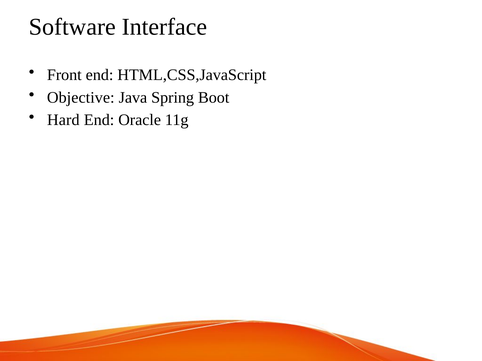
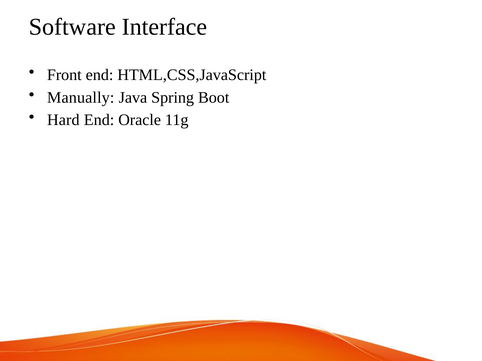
Objective: Objective -> Manually
